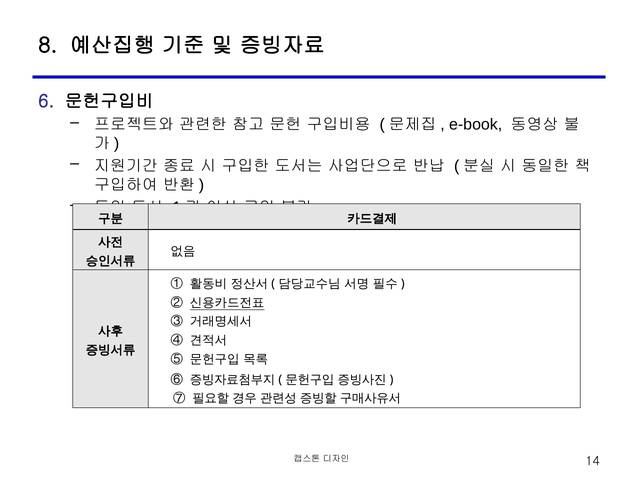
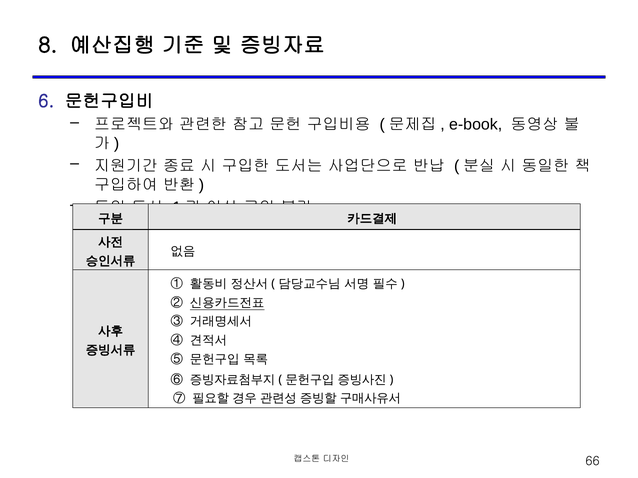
14: 14 -> 66
